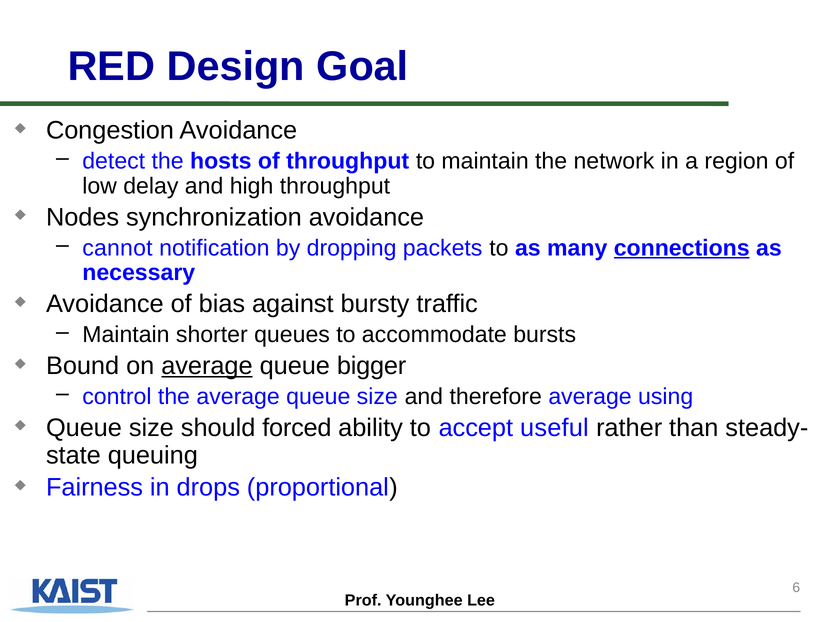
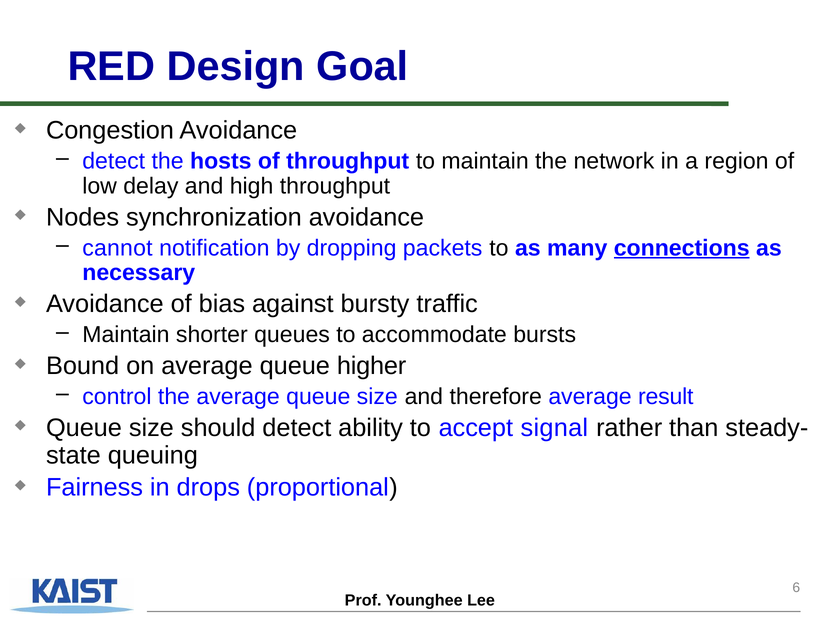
average at (207, 366) underline: present -> none
bigger: bigger -> higher
using: using -> result
should forced: forced -> detect
useful: useful -> signal
